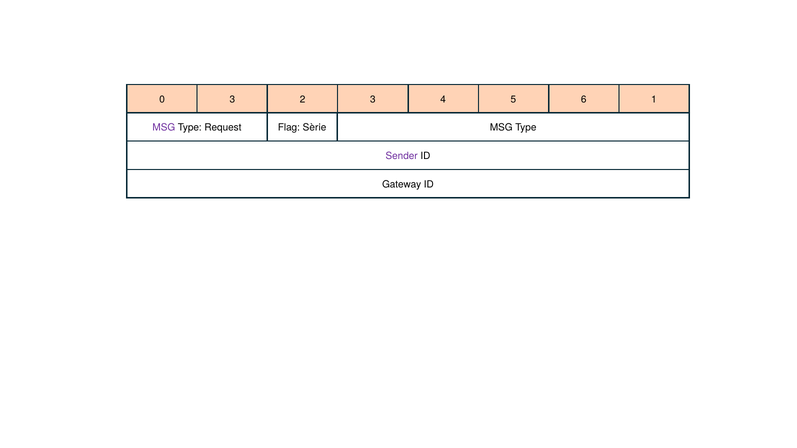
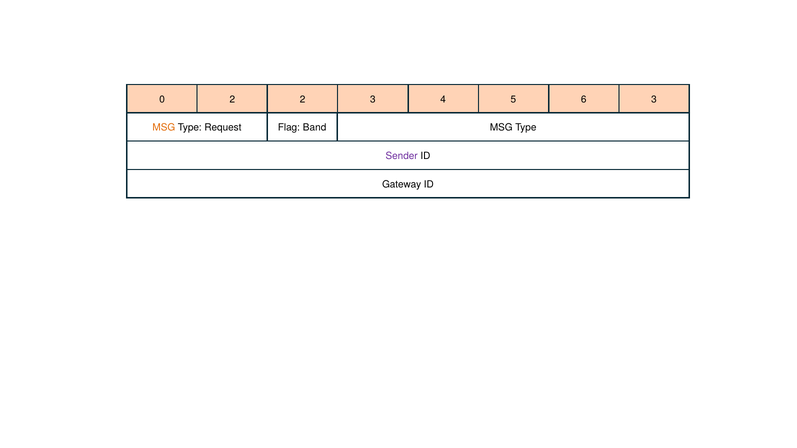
0 3: 3 -> 2
2 1: 1 -> 3
MSG at (164, 128) colour: purple -> orange
Sèrie: Sèrie -> Band
